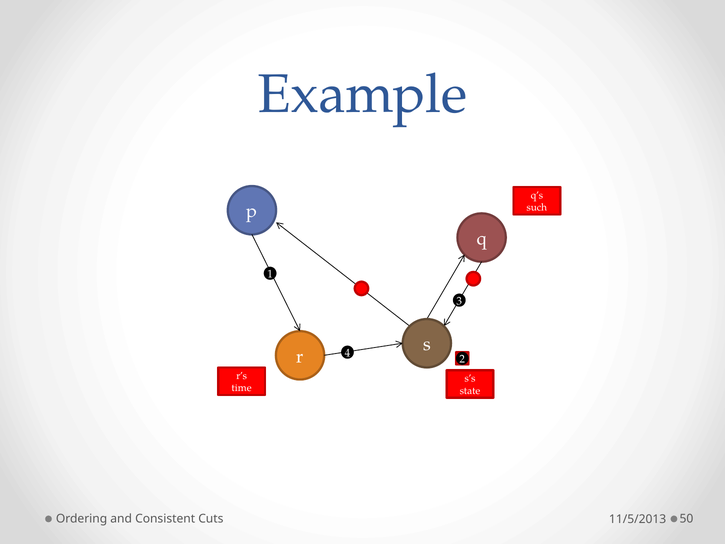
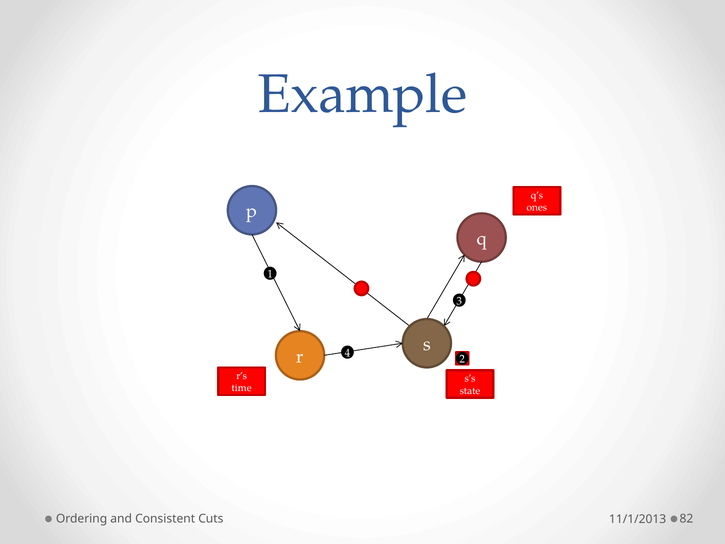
such: such -> ones
50: 50 -> 82
11/5/2013: 11/5/2013 -> 11/1/2013
